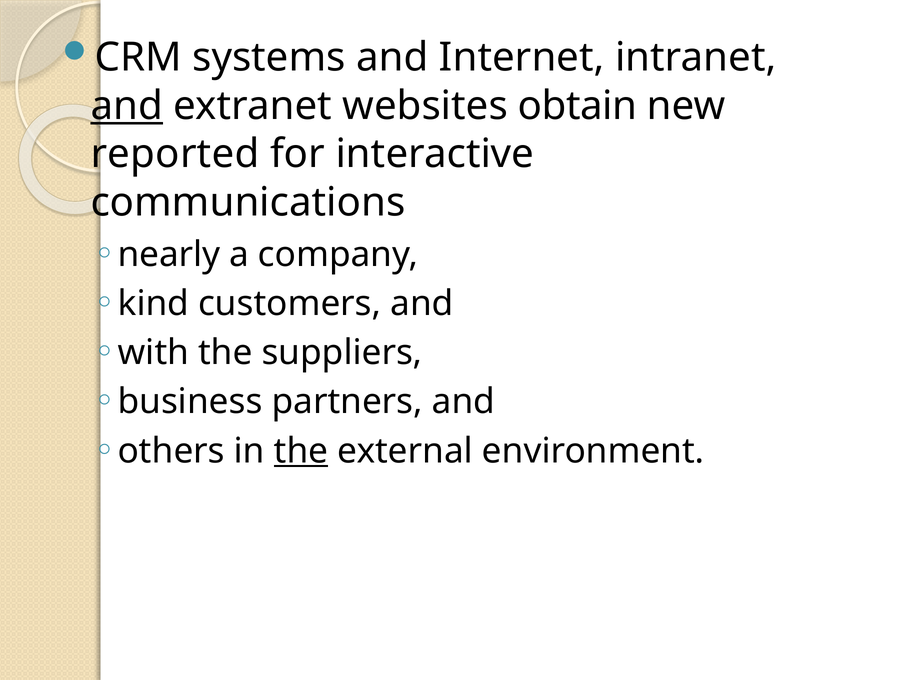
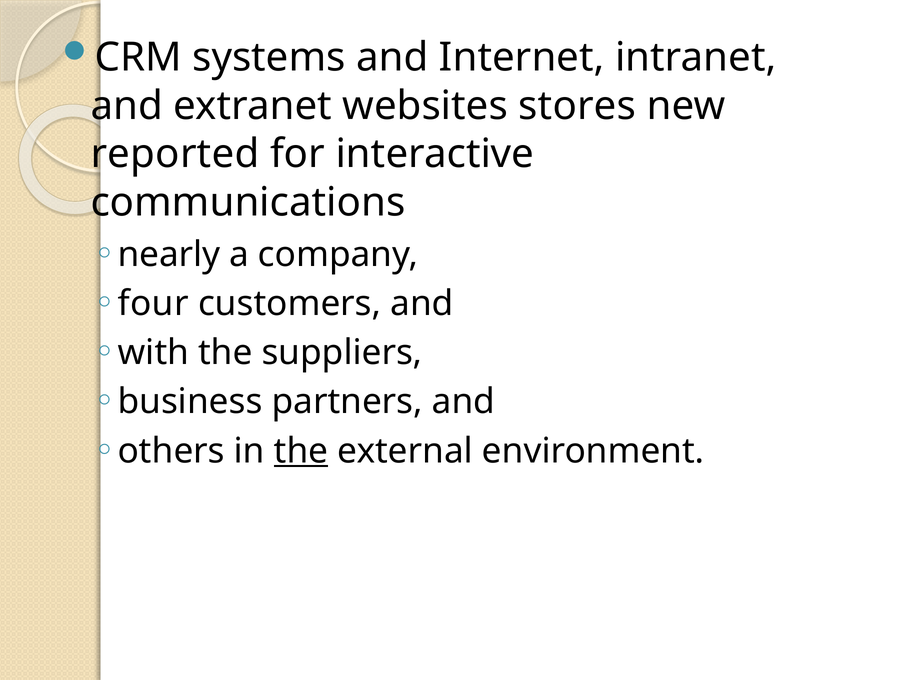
and at (127, 106) underline: present -> none
obtain: obtain -> stores
kind: kind -> four
